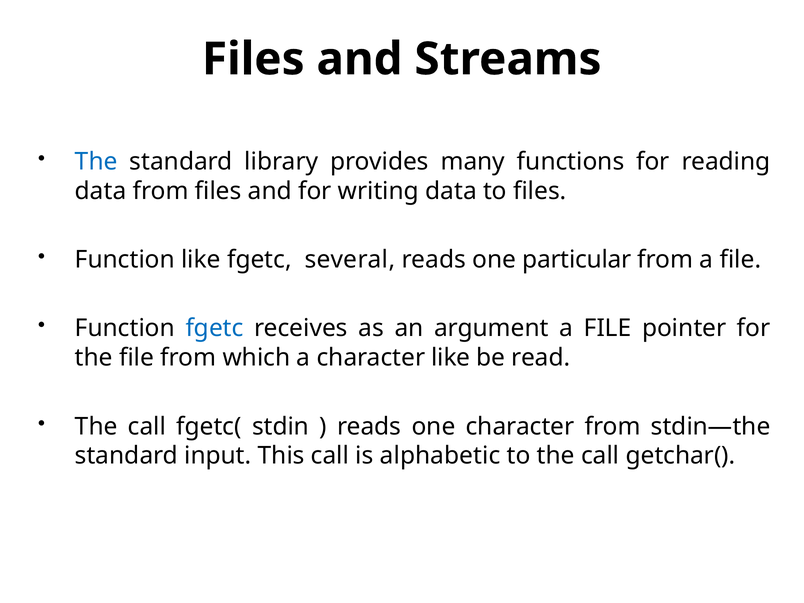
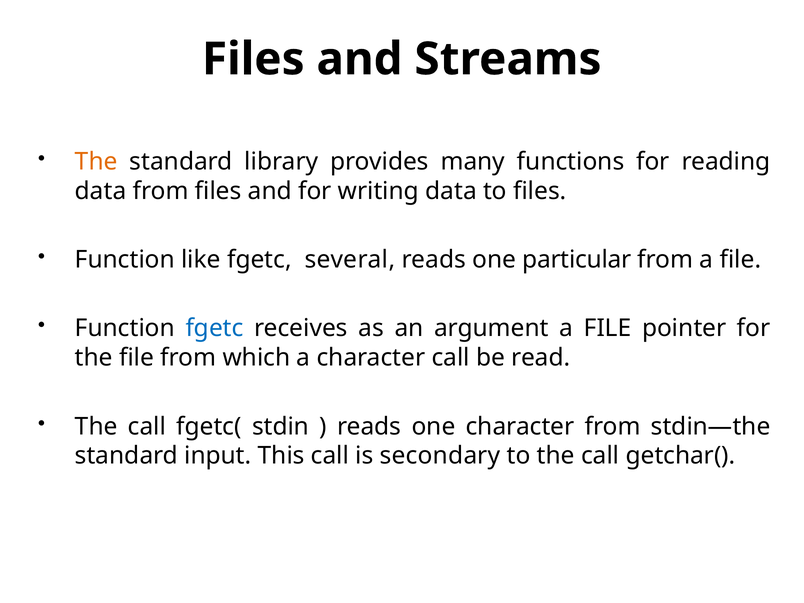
The at (96, 161) colour: blue -> orange
character like: like -> call
alphabetic: alphabetic -> secondary
